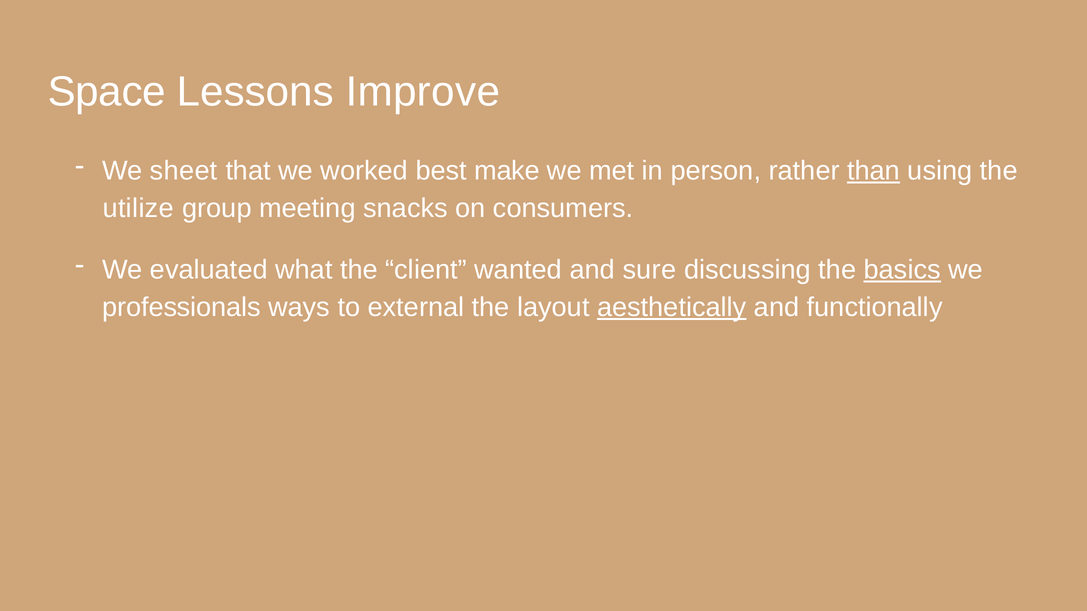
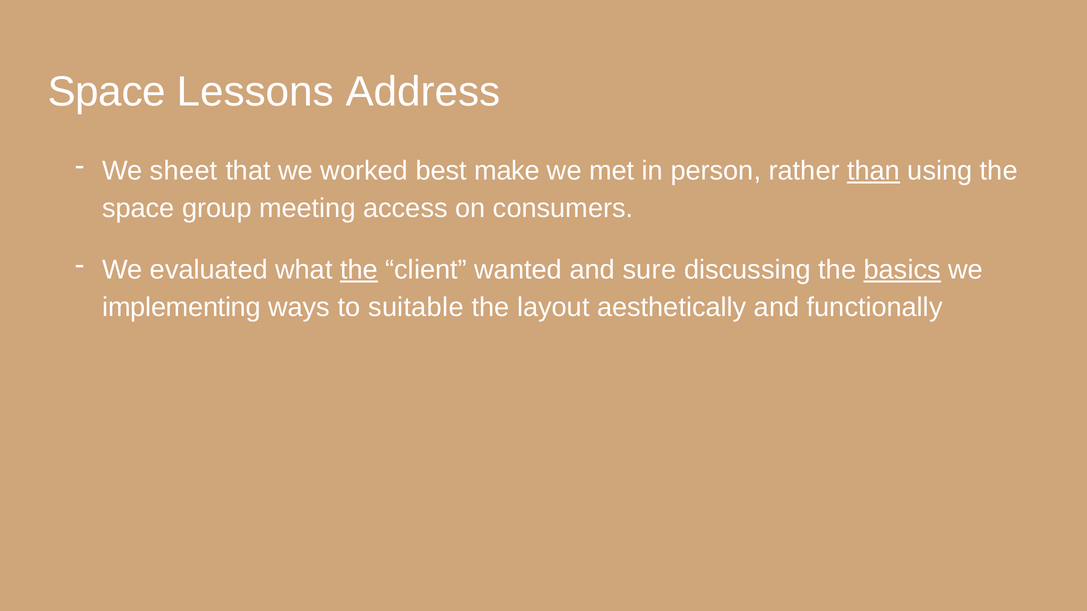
Improve: Improve -> Address
utilize at (138, 208): utilize -> space
snacks: snacks -> access
the at (359, 270) underline: none -> present
professionals: professionals -> implementing
external: external -> suitable
aesthetically underline: present -> none
